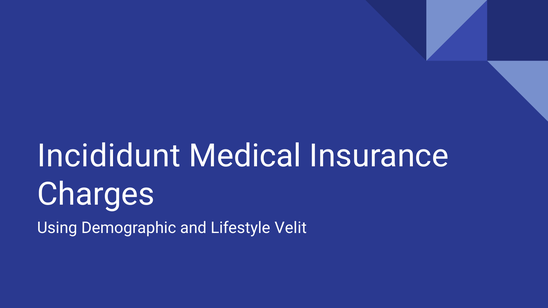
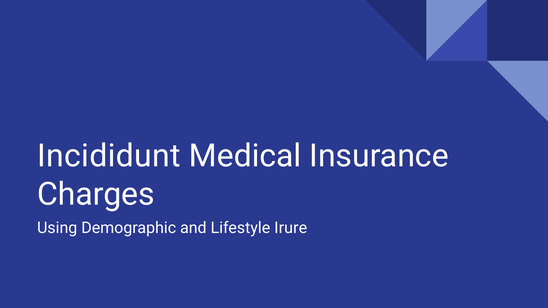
Velit: Velit -> Irure
